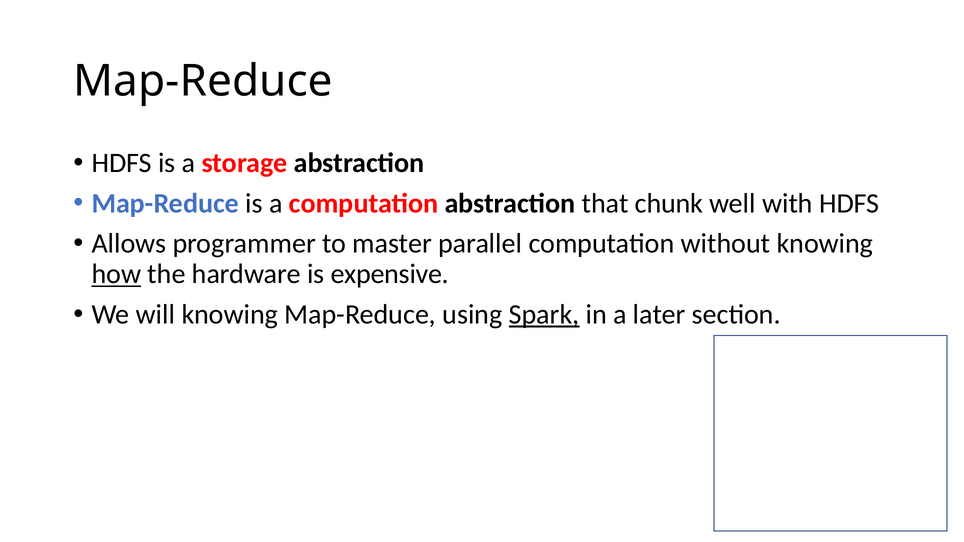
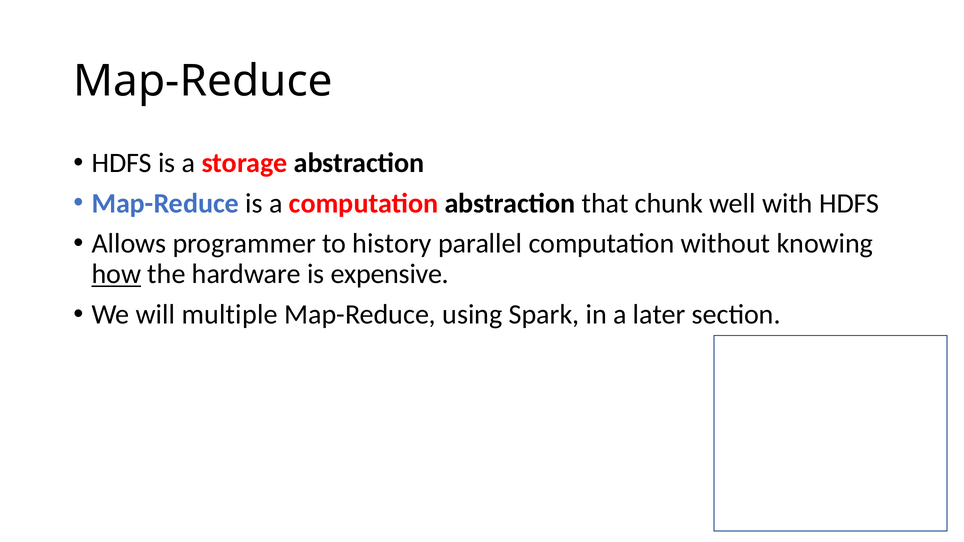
master: master -> history
will knowing: knowing -> multiple
Spark underline: present -> none
